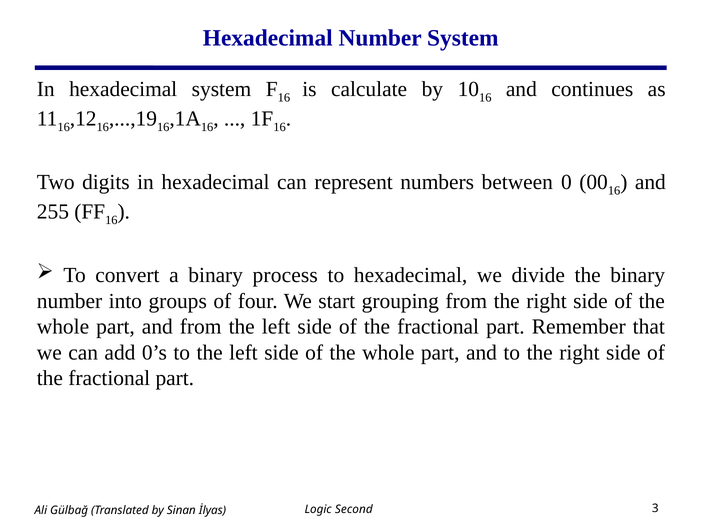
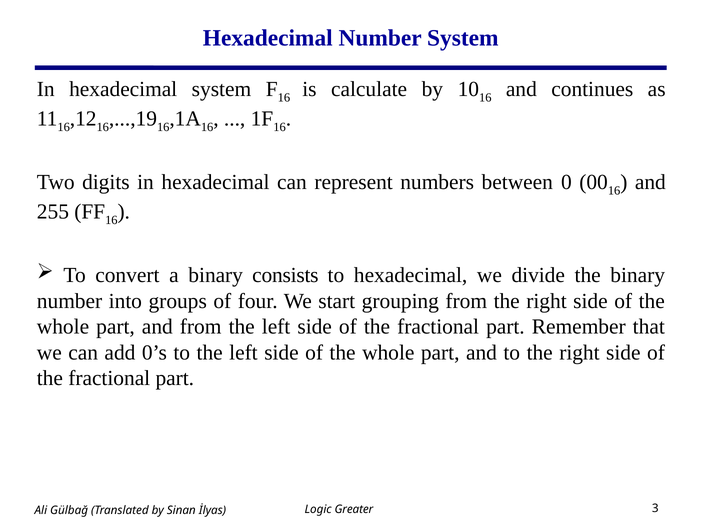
process: process -> consists
Second: Second -> Greater
